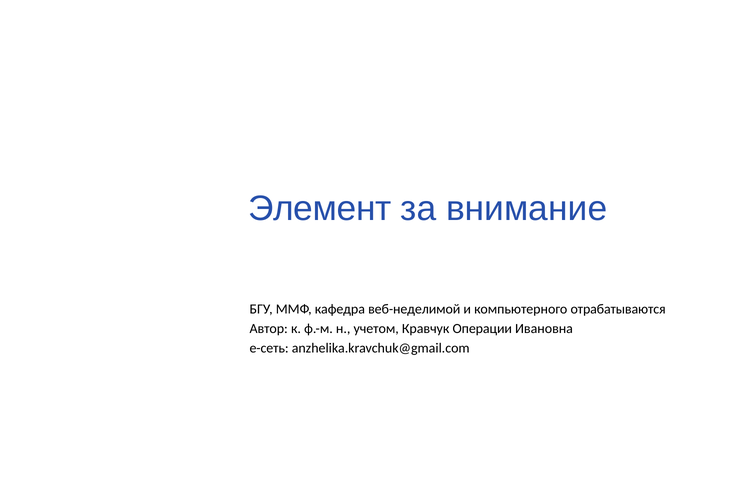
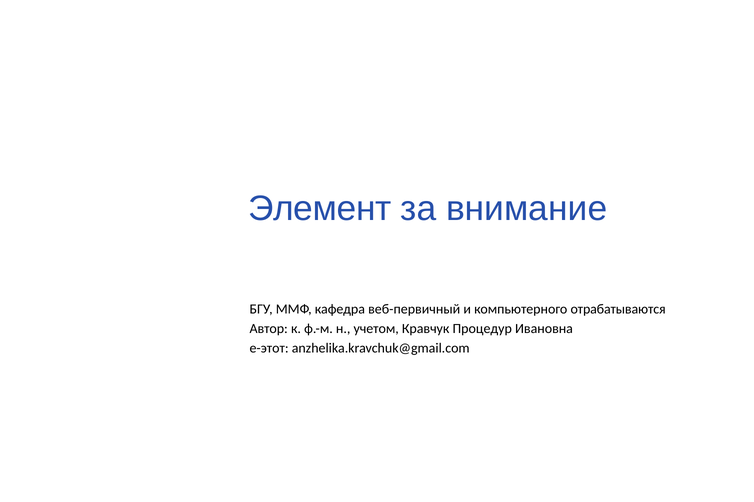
веб-неделимой: веб-неделимой -> веб-первичный
Операции: Операции -> Процедур
e-сеть: e-сеть -> e-этот
